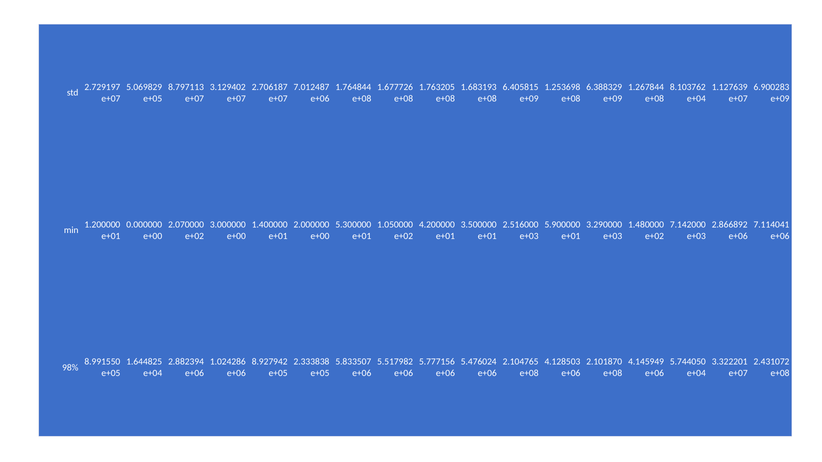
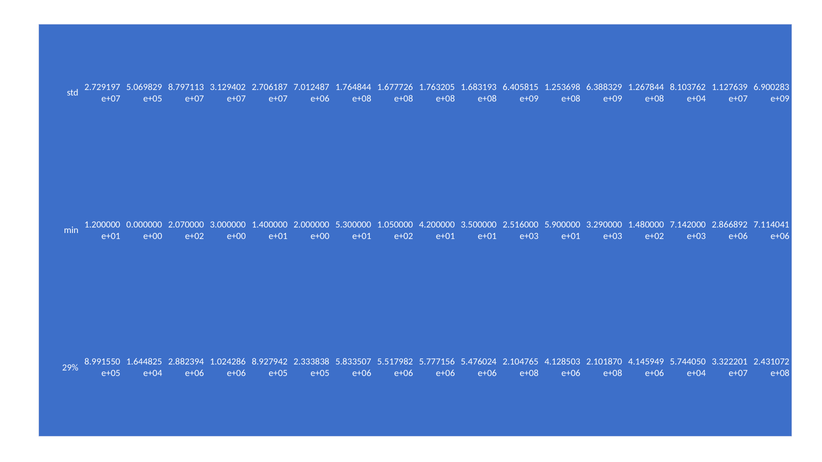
98%: 98% -> 29%
